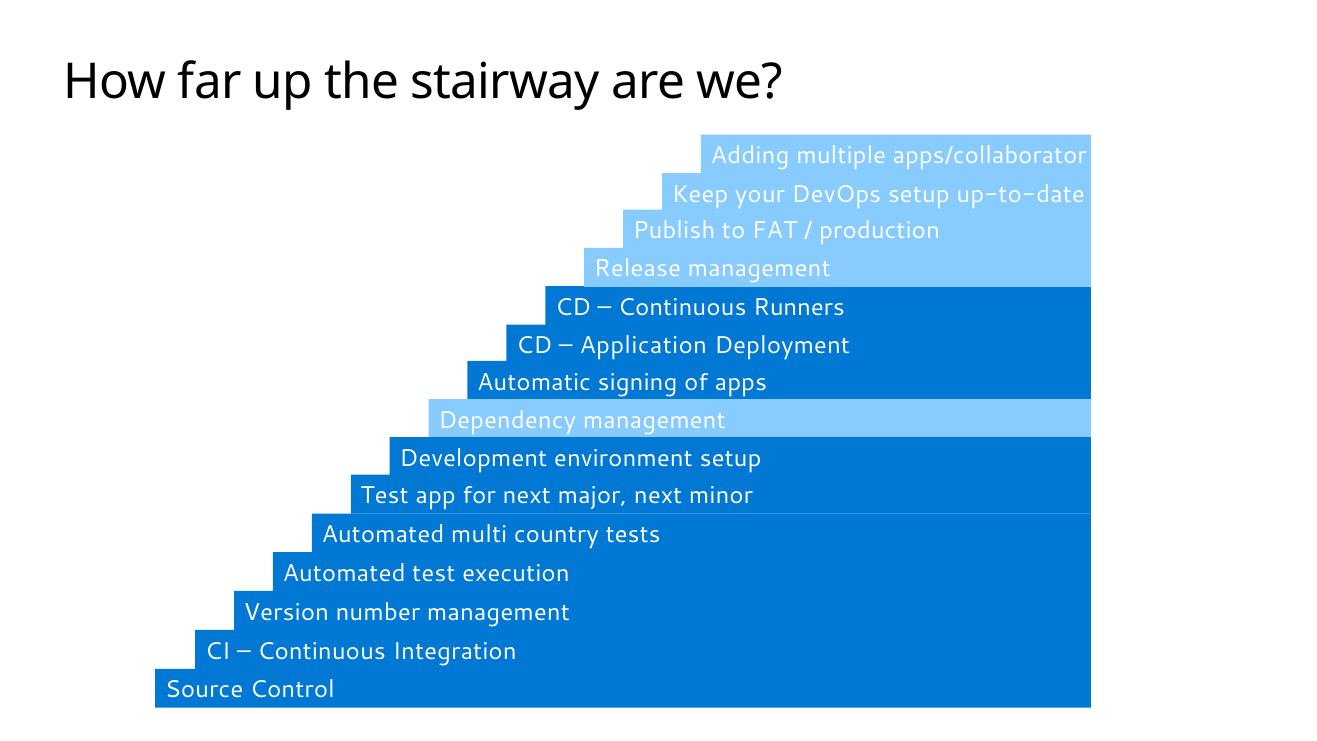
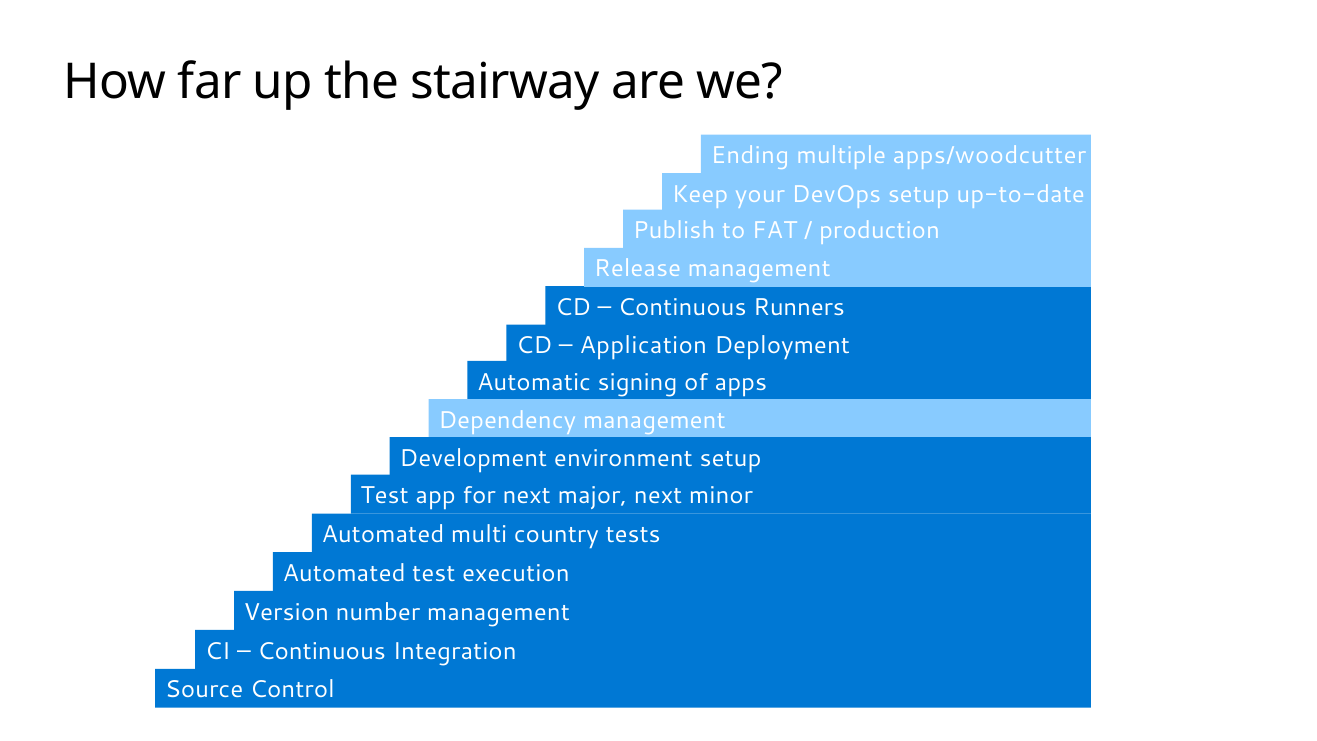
Adding: Adding -> Ending
apps/collaborator: apps/collaborator -> apps/woodcutter
